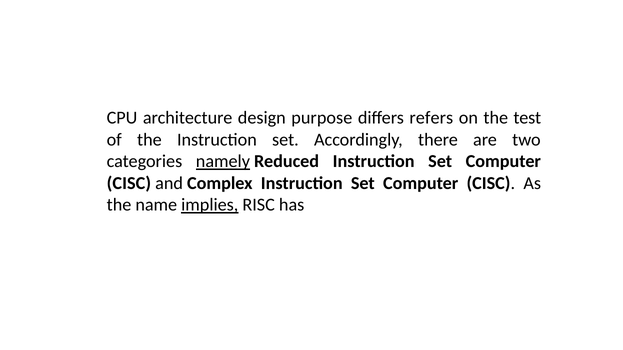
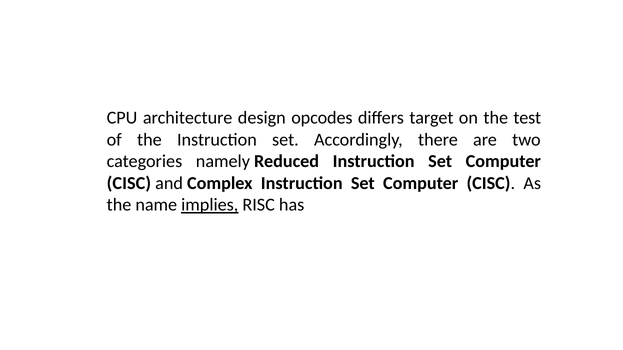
purpose: purpose -> opcodes
refers: refers -> target
namely underline: present -> none
